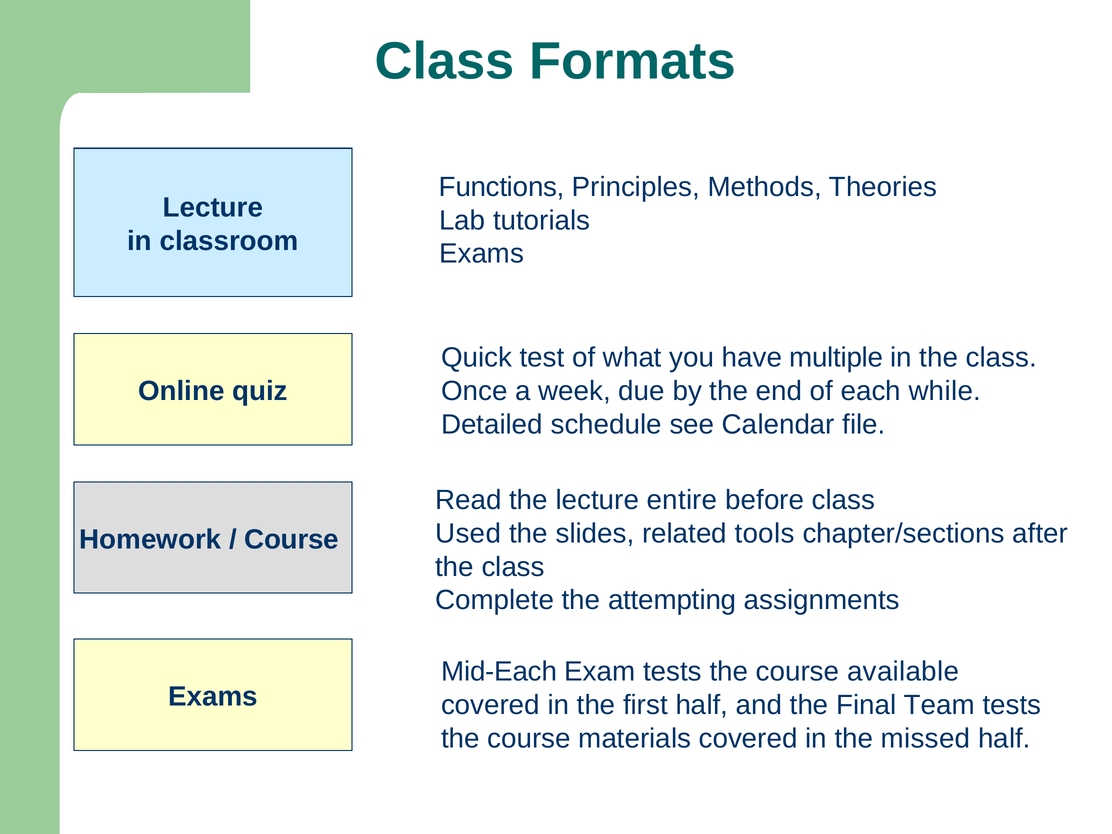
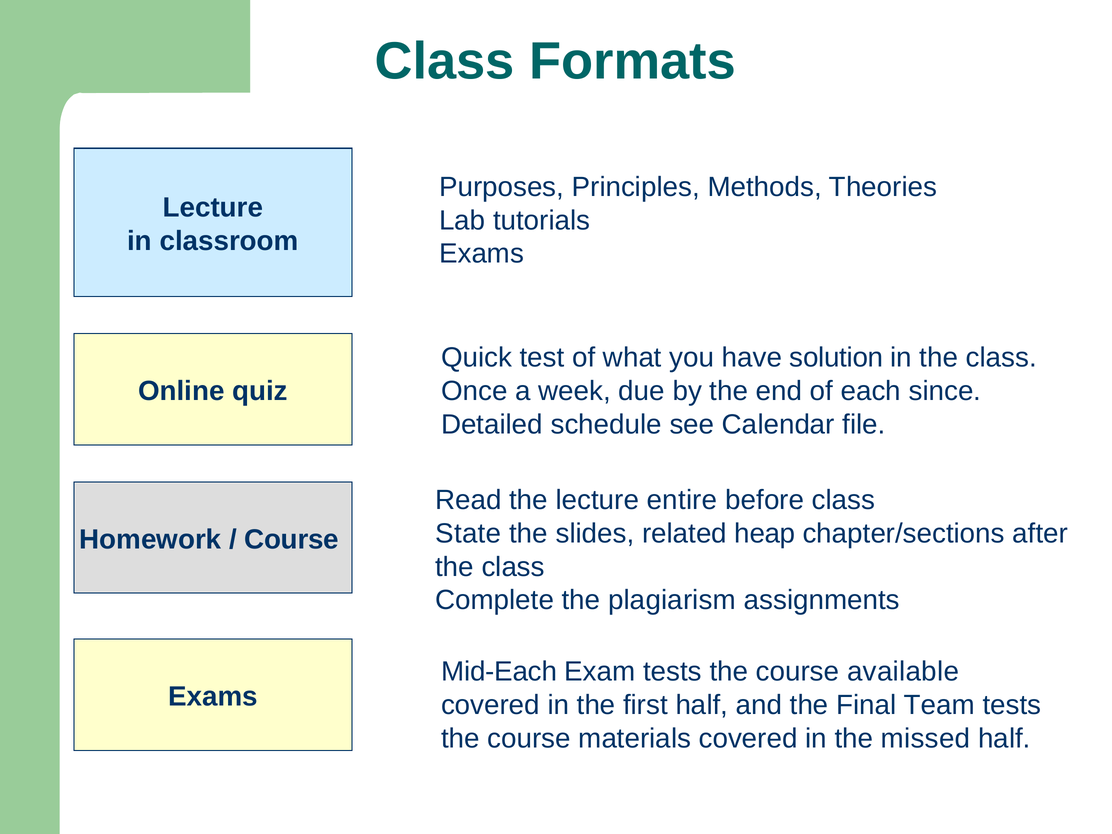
Functions: Functions -> Purposes
multiple: multiple -> solution
while: while -> since
Used: Used -> State
tools: tools -> heap
attempting: attempting -> plagiarism
